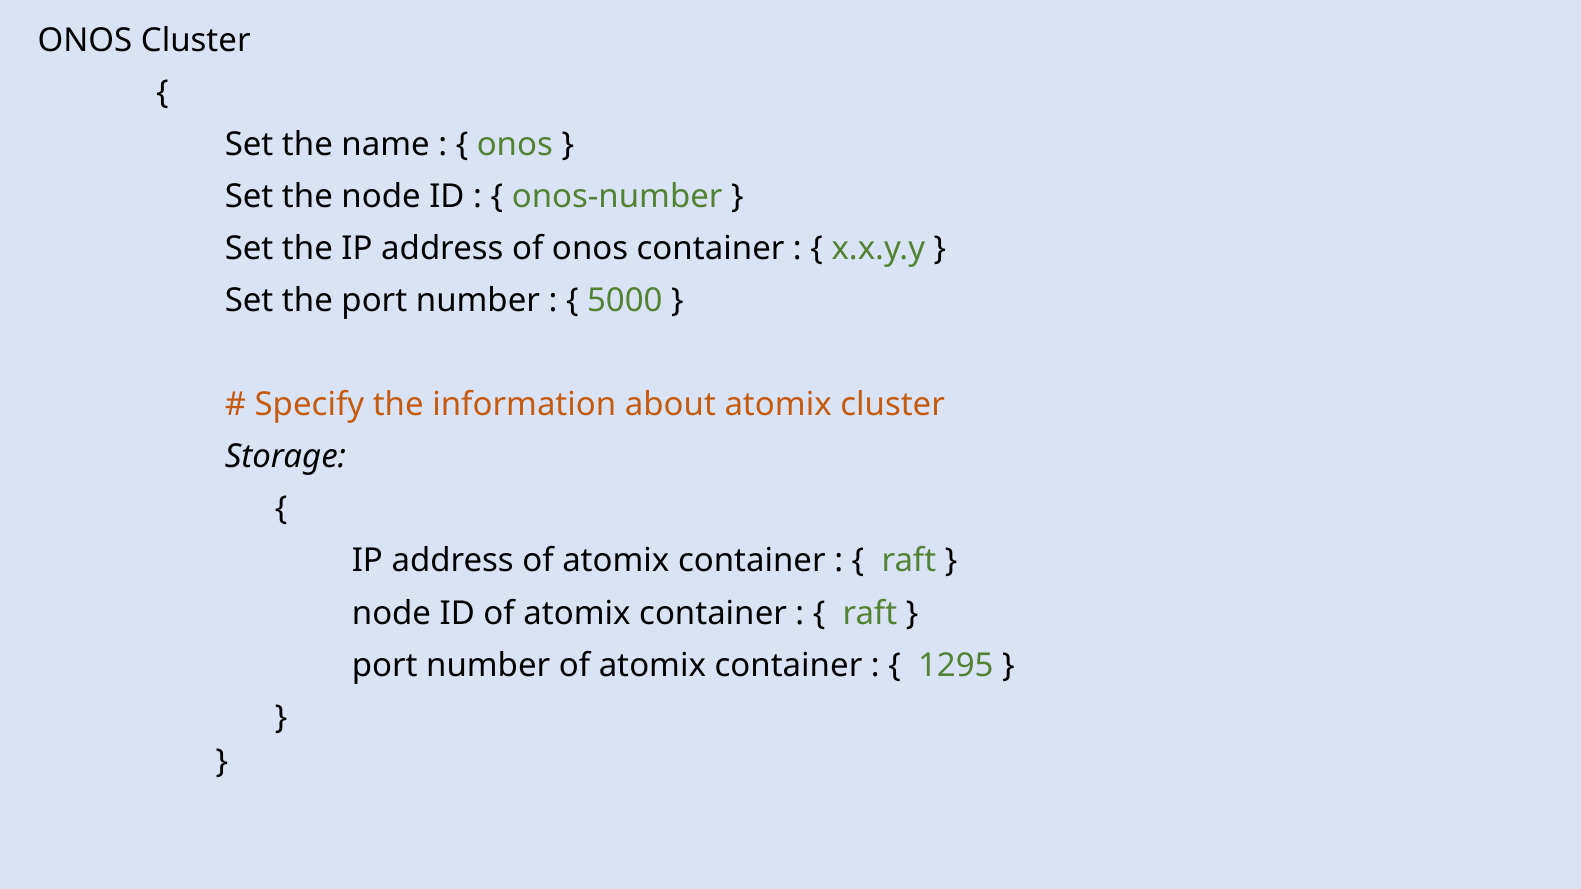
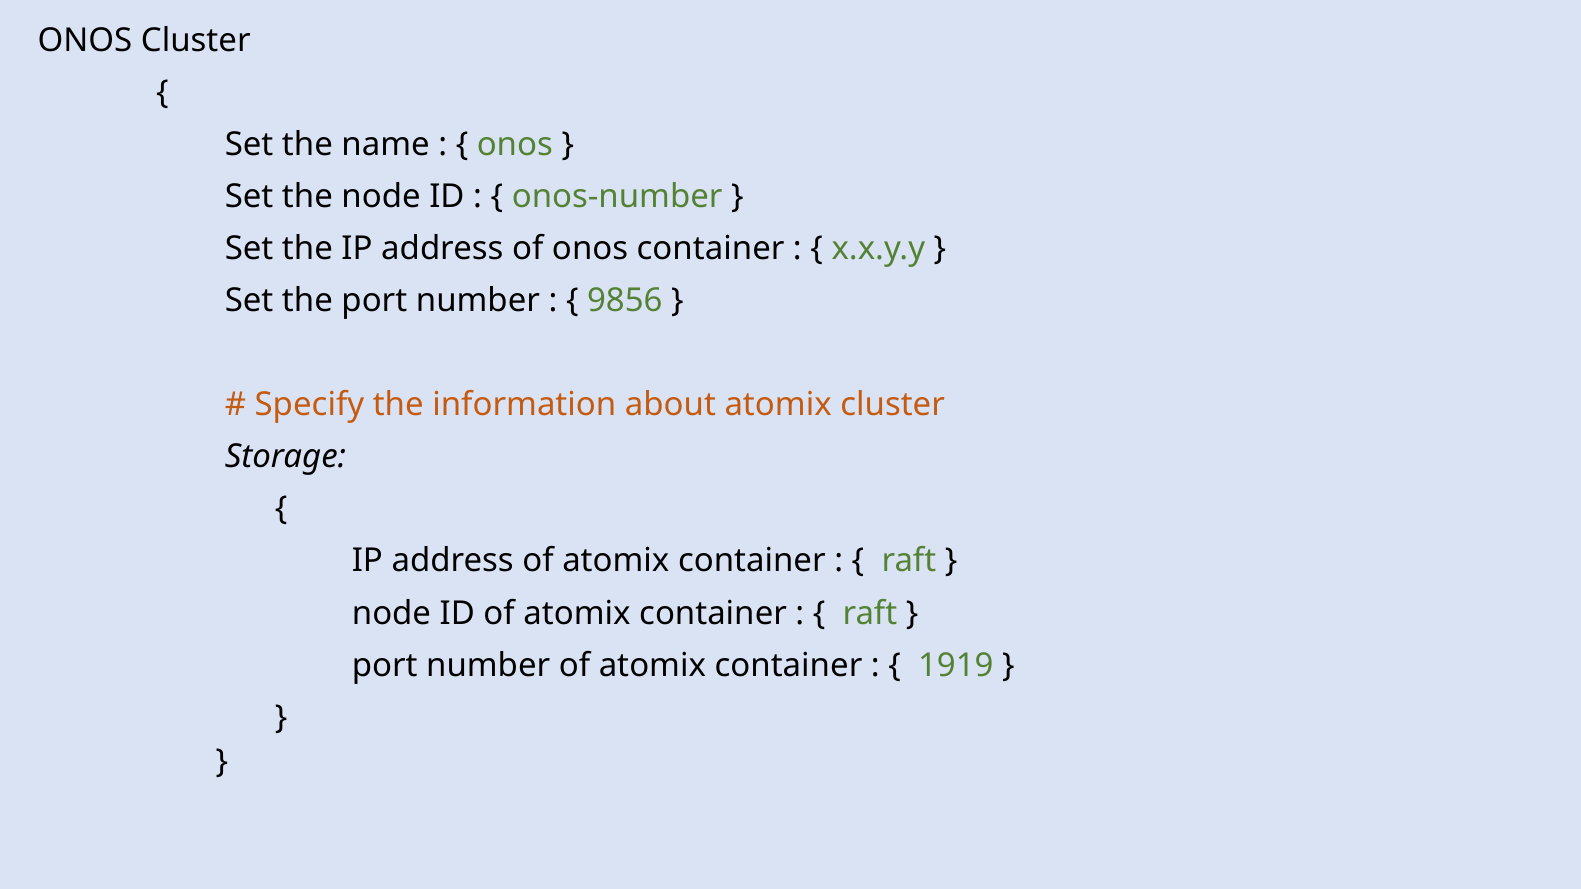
5000: 5000 -> 9856
1295: 1295 -> 1919
